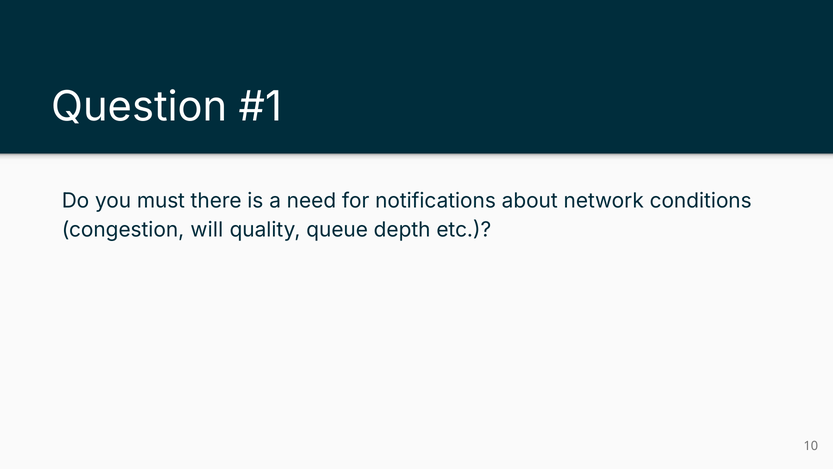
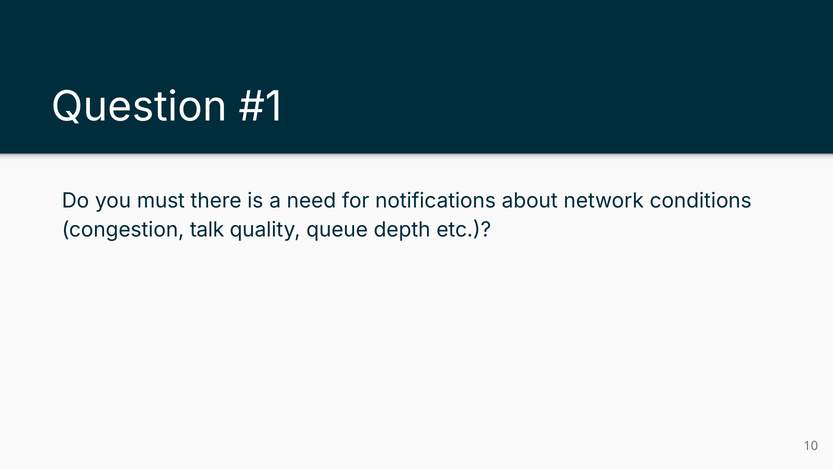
will: will -> talk
